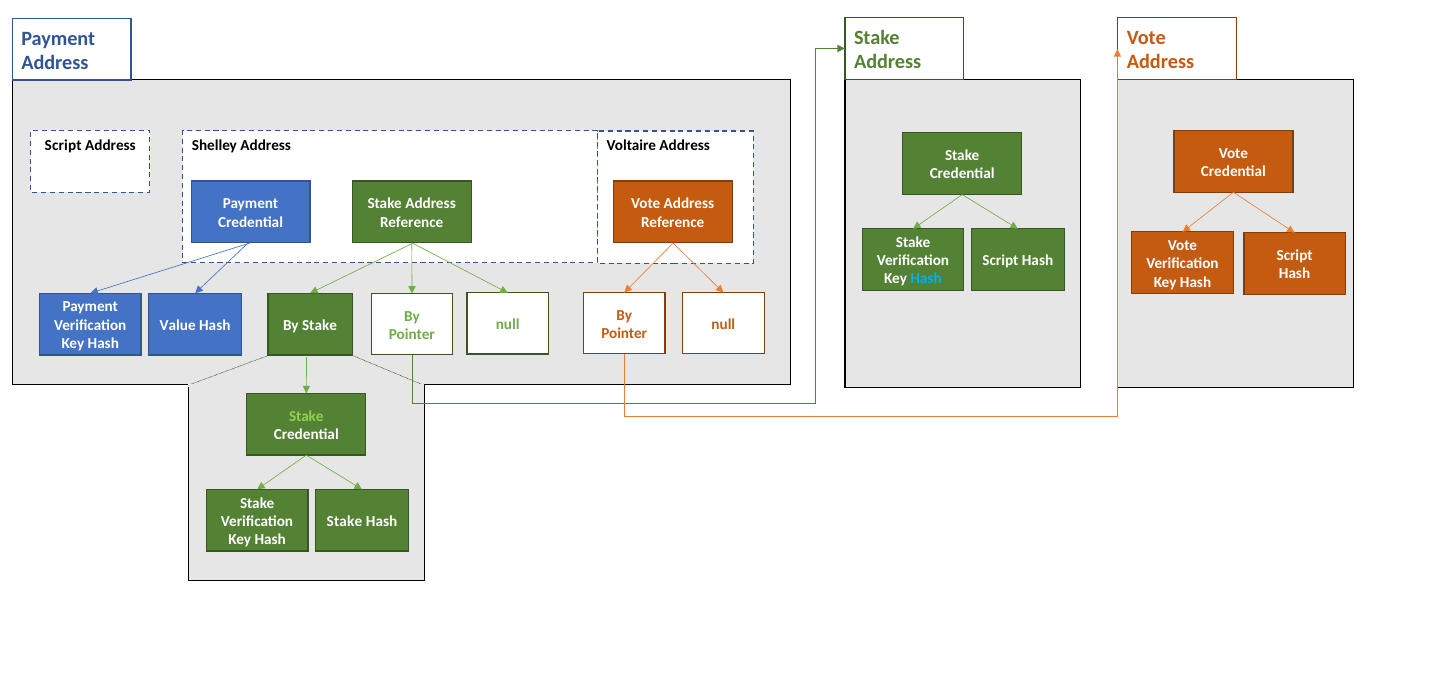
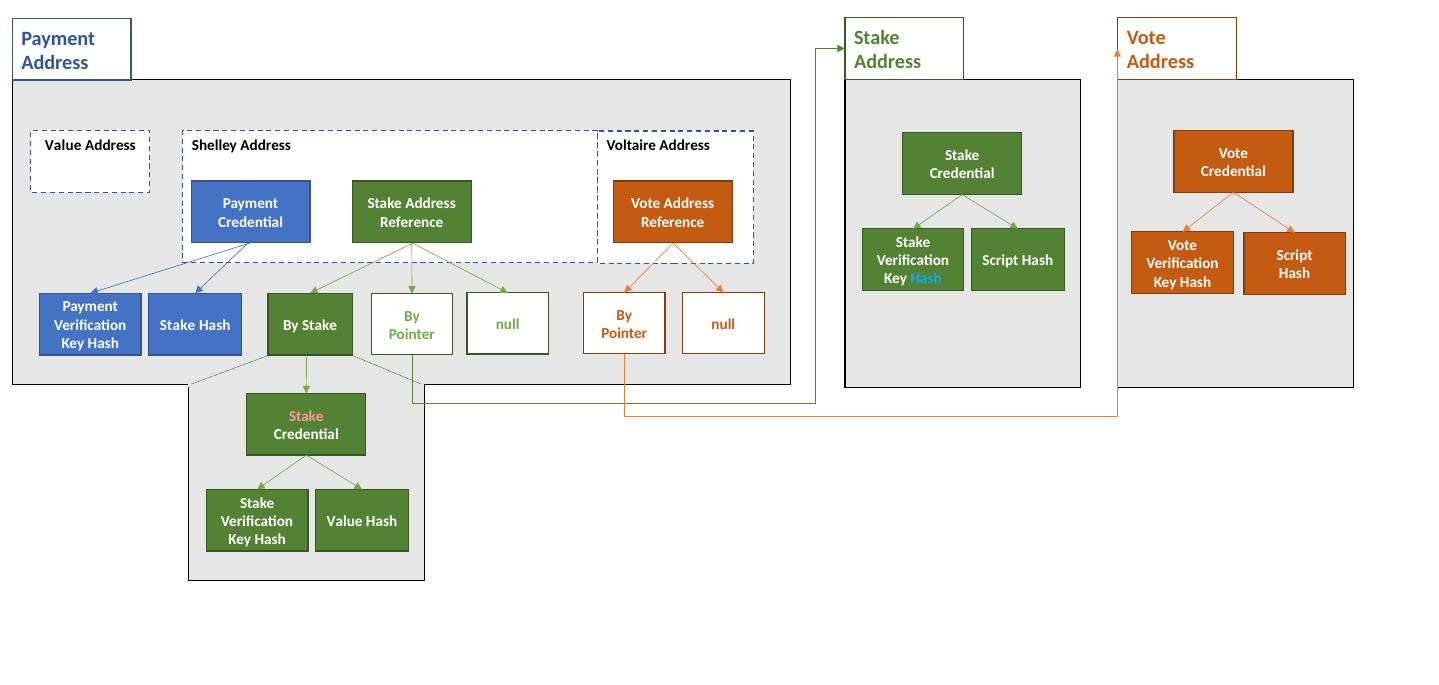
Script at (63, 145): Script -> Value
Value at (178, 325): Value -> Stake
Stake at (306, 416) colour: light green -> pink
Stake at (344, 521): Stake -> Value
